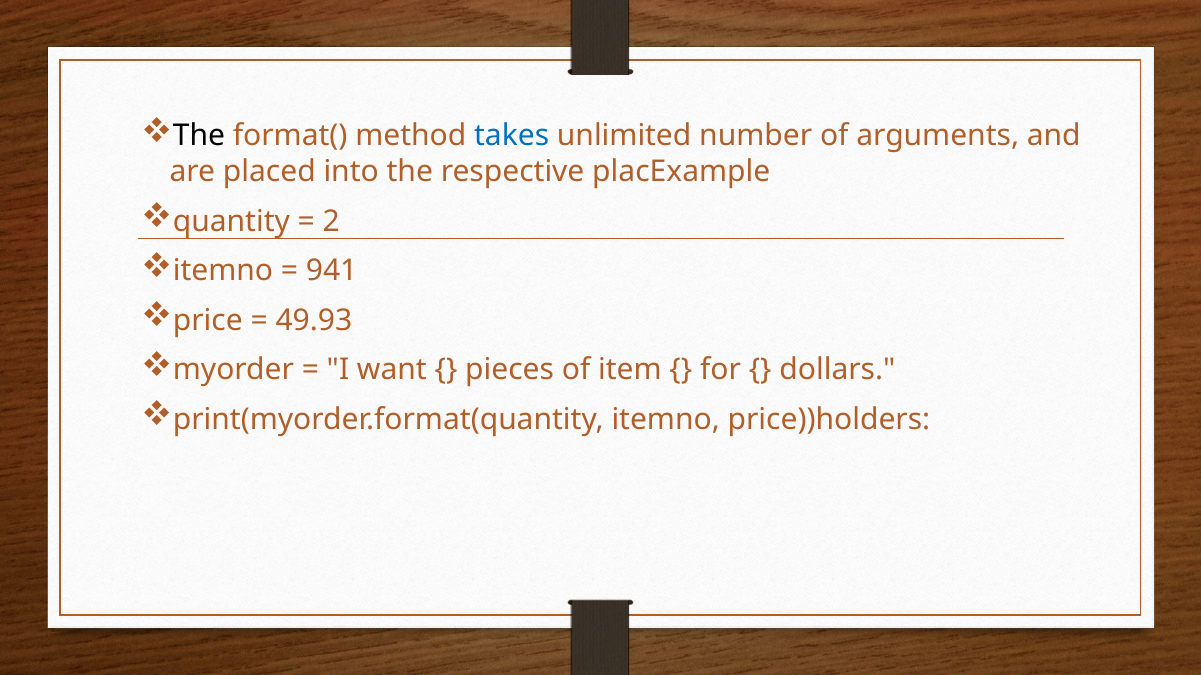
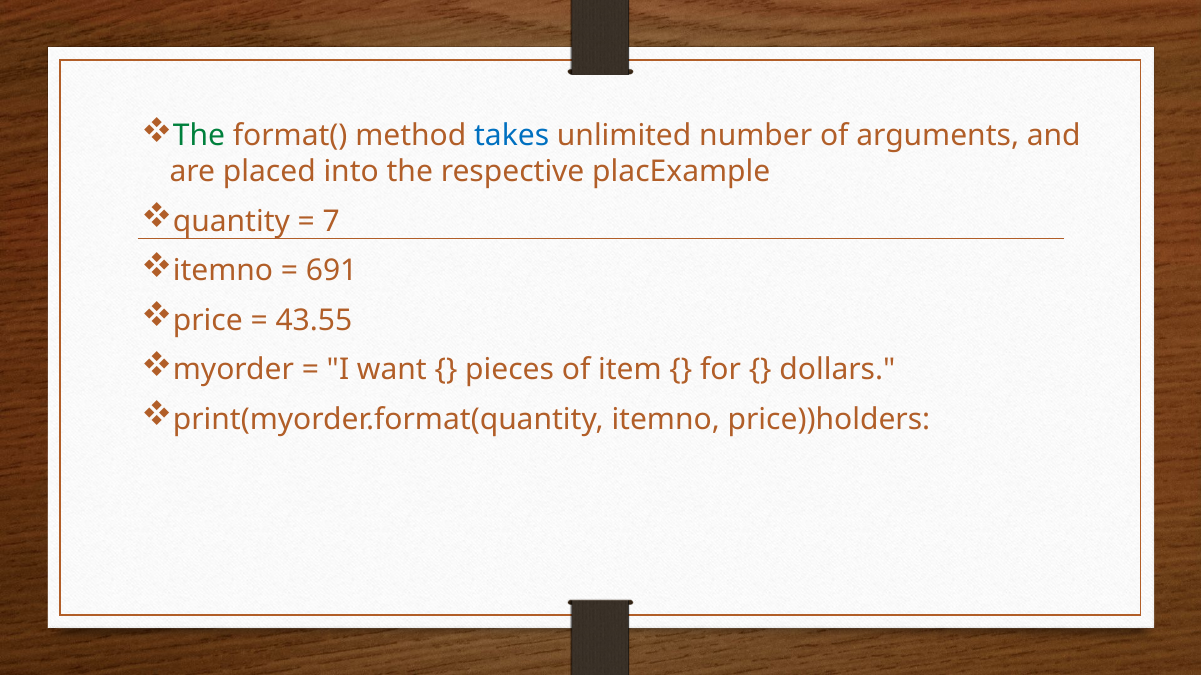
The at (199, 136) colour: black -> green
2: 2 -> 7
941: 941 -> 691
49.93: 49.93 -> 43.55
